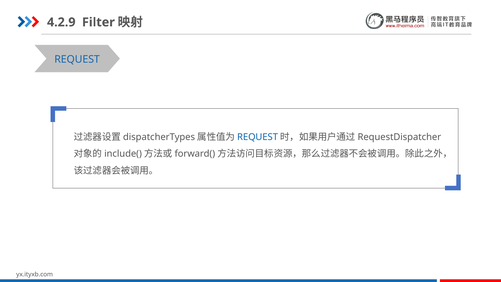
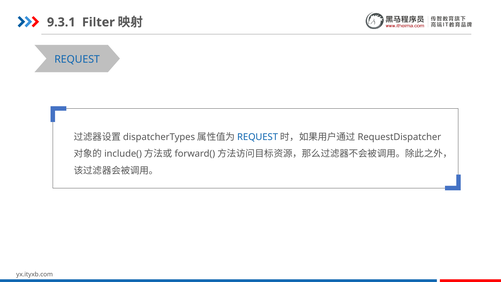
4.2.9: 4.2.9 -> 9.3.1
